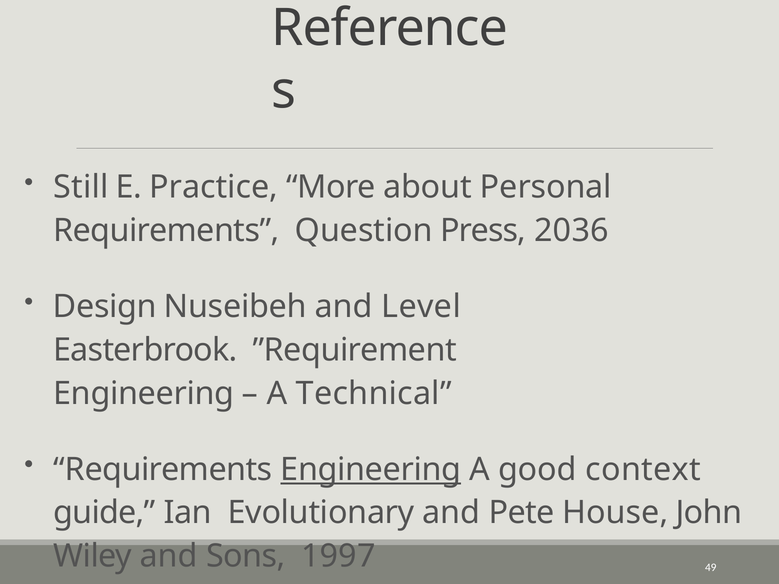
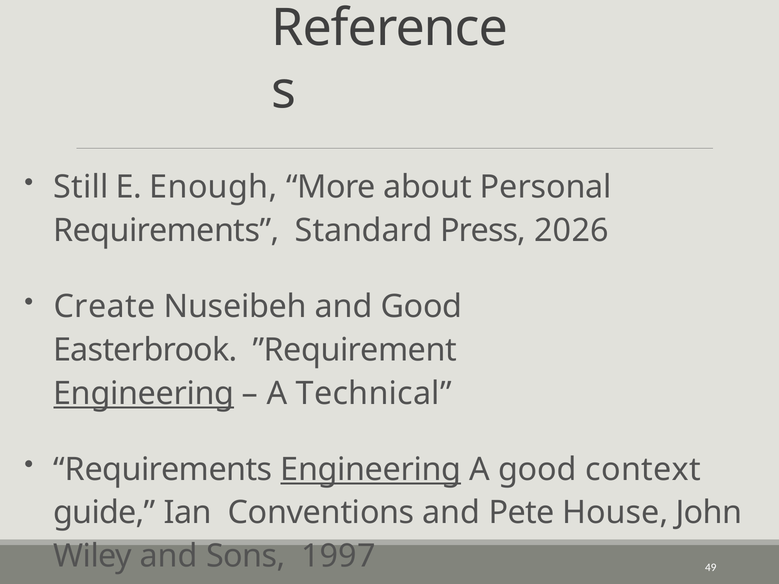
Practice: Practice -> Enough
Question: Question -> Standard
2036: 2036 -> 2026
Design: Design -> Create
and Level: Level -> Good
Engineering at (144, 394) underline: none -> present
Evolutionary: Evolutionary -> Conventions
